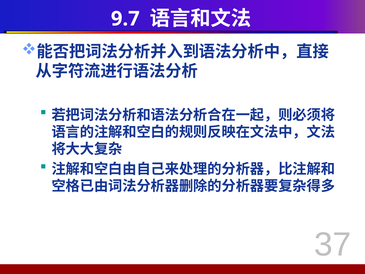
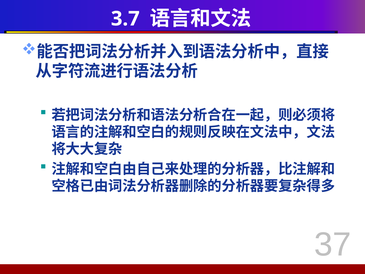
9.7: 9.7 -> 3.7
